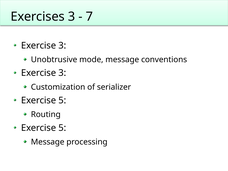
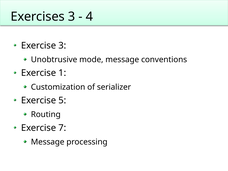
7: 7 -> 4
3 at (62, 73): 3 -> 1
5 at (62, 128): 5 -> 7
